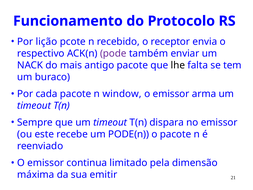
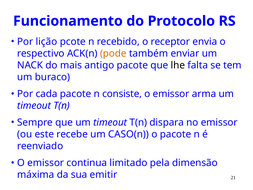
pode colour: purple -> orange
window: window -> consiste
PODE(n: PODE(n -> CASO(n
